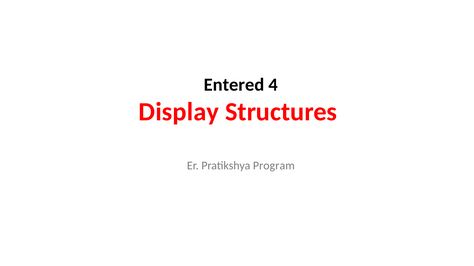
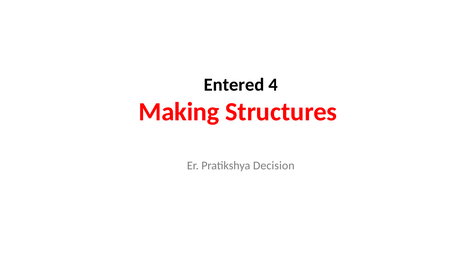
Display: Display -> Making
Program: Program -> Decision
